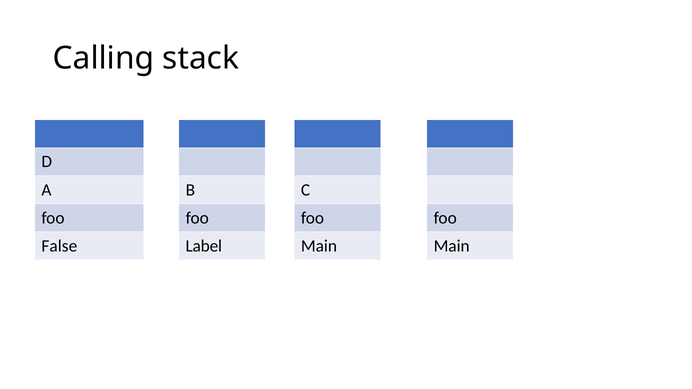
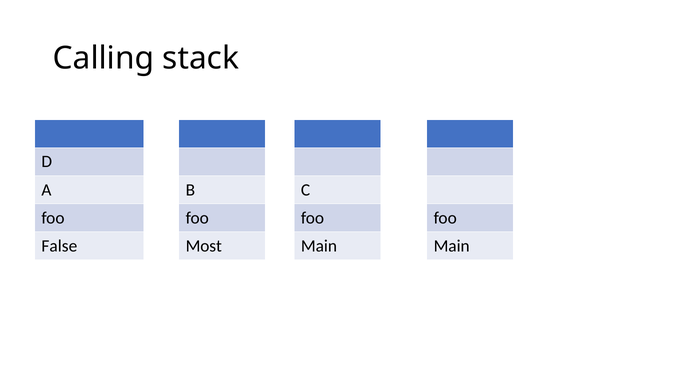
Label: Label -> Most
